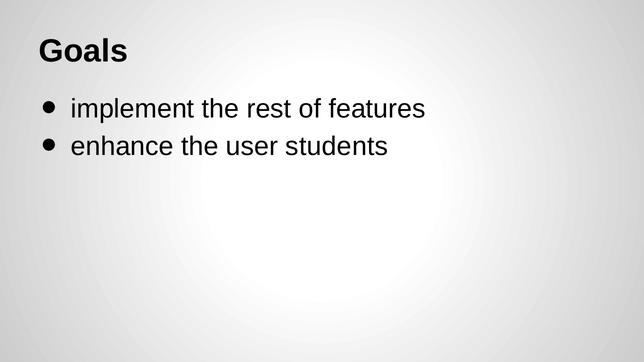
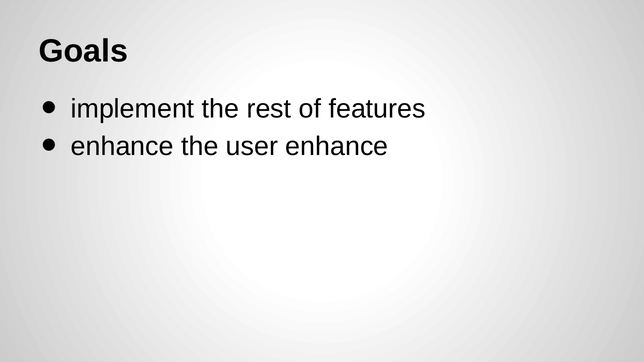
user students: students -> enhance
